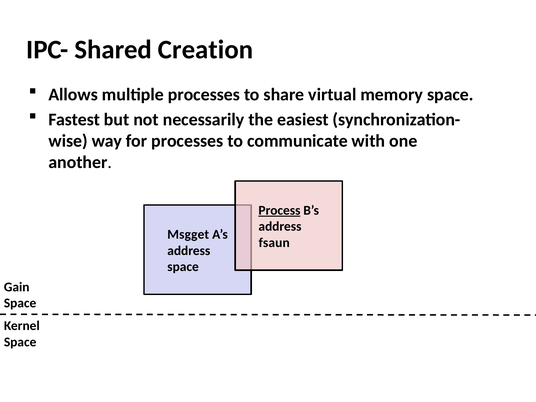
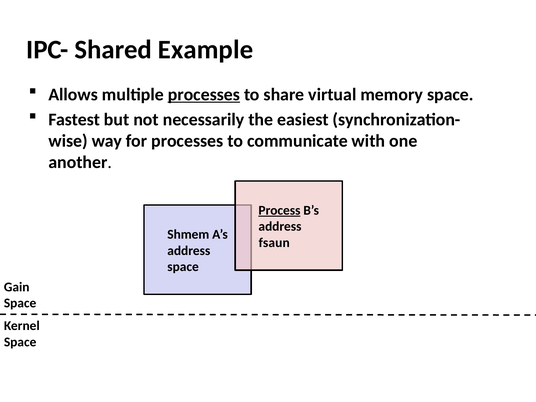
Creation: Creation -> Example
processes at (204, 95) underline: none -> present
Msgget: Msgget -> Shmem
